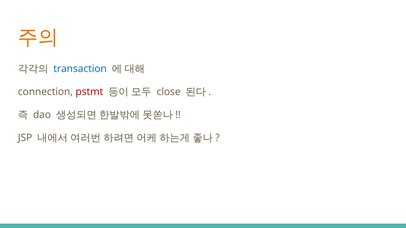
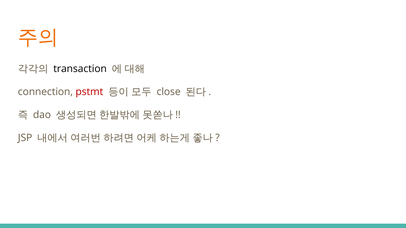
transaction colour: blue -> black
